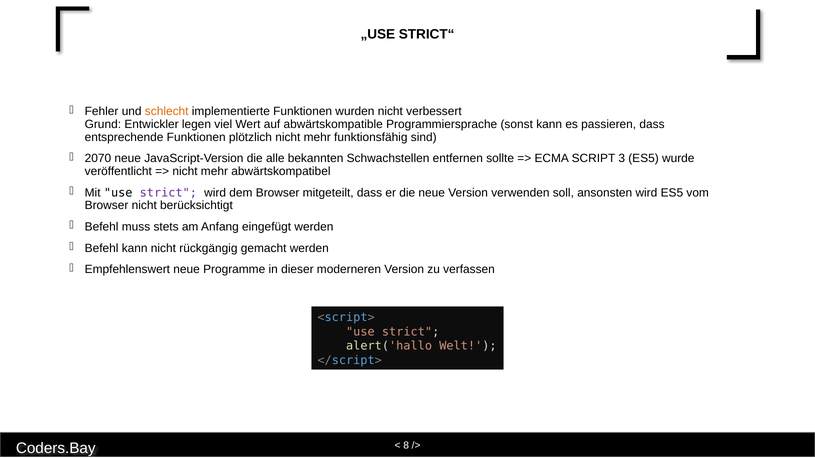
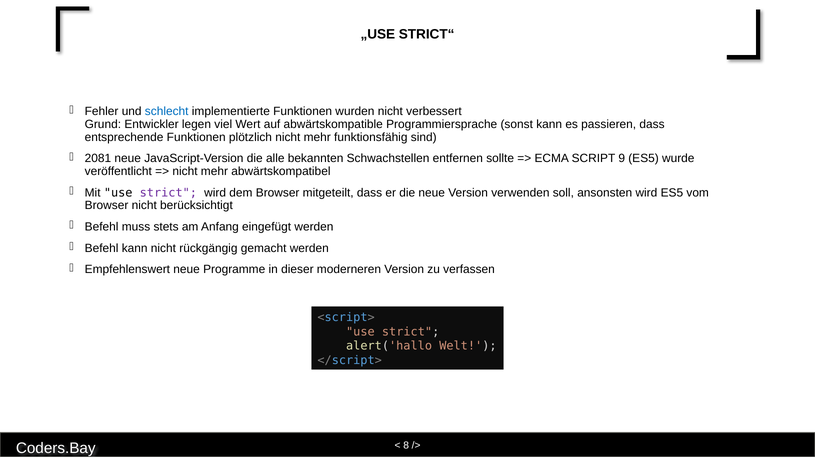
schlecht colour: orange -> blue
2070: 2070 -> 2081
3: 3 -> 9
